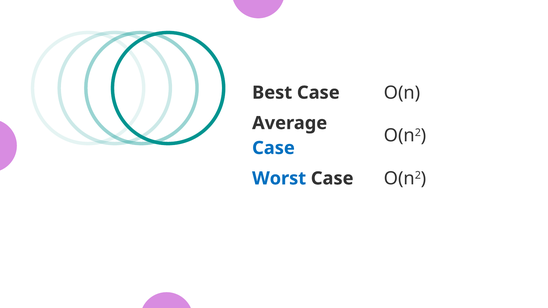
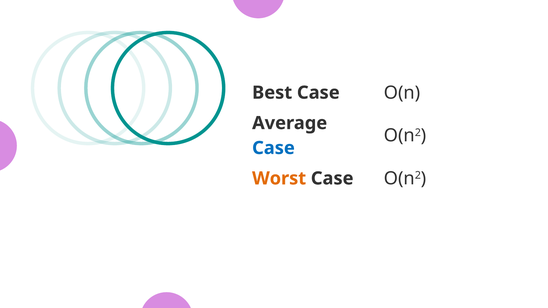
Worst colour: blue -> orange
